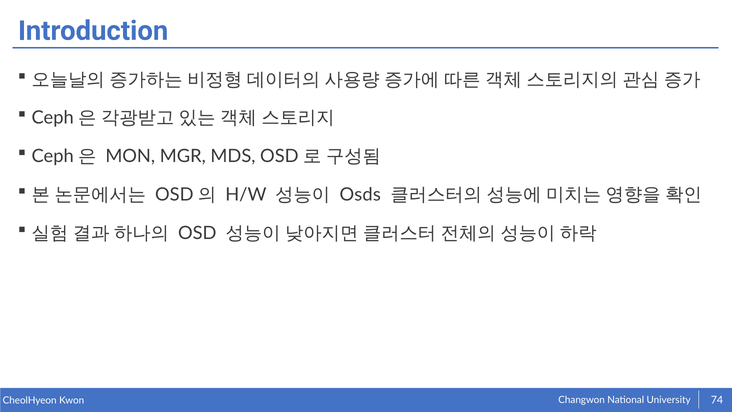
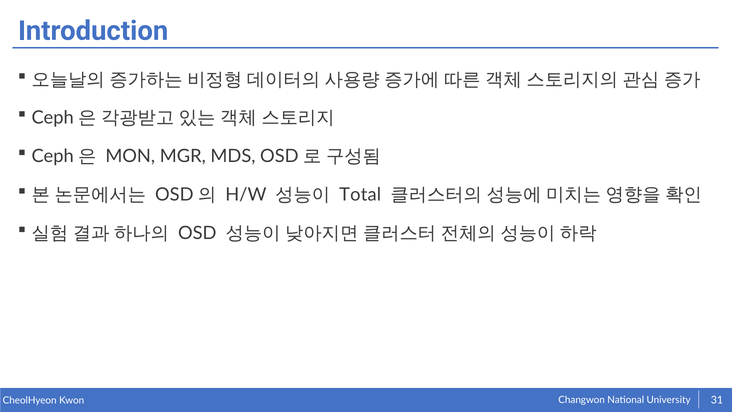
Osds: Osds -> Total
74: 74 -> 31
